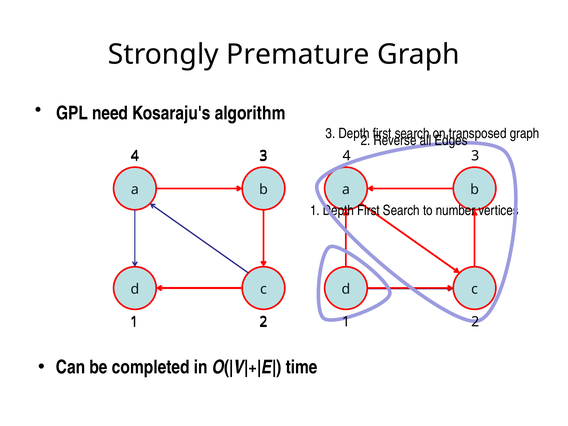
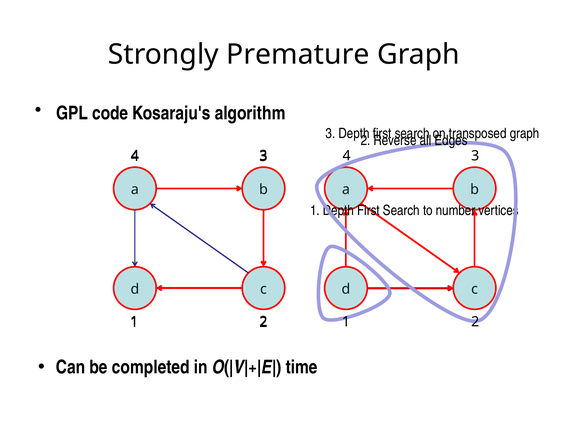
need: need -> code
